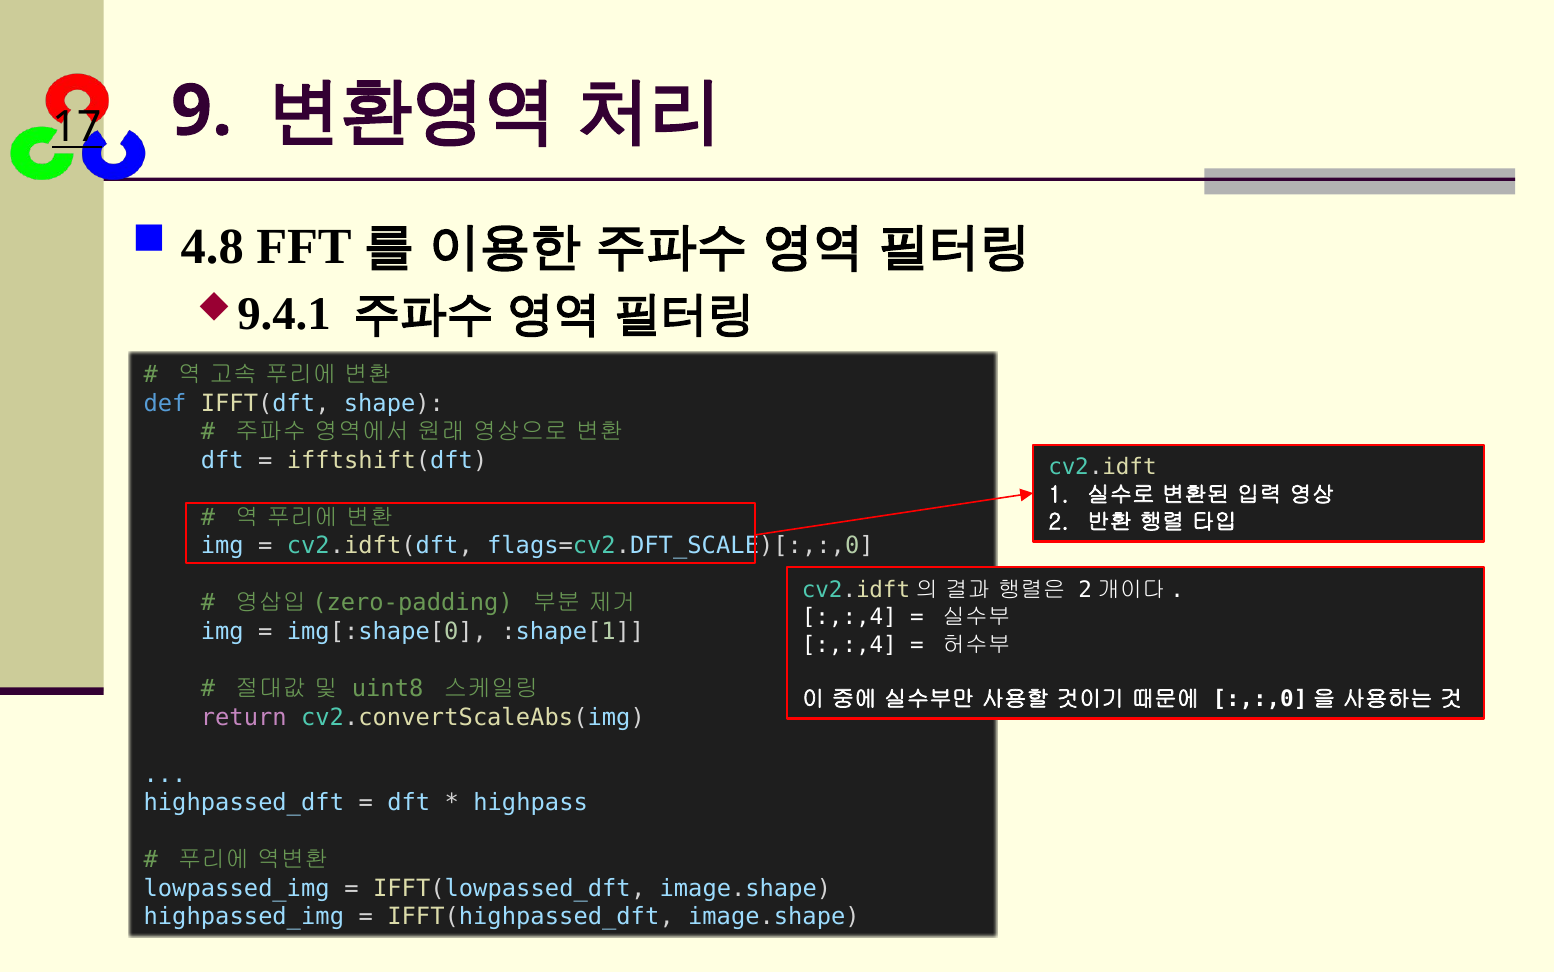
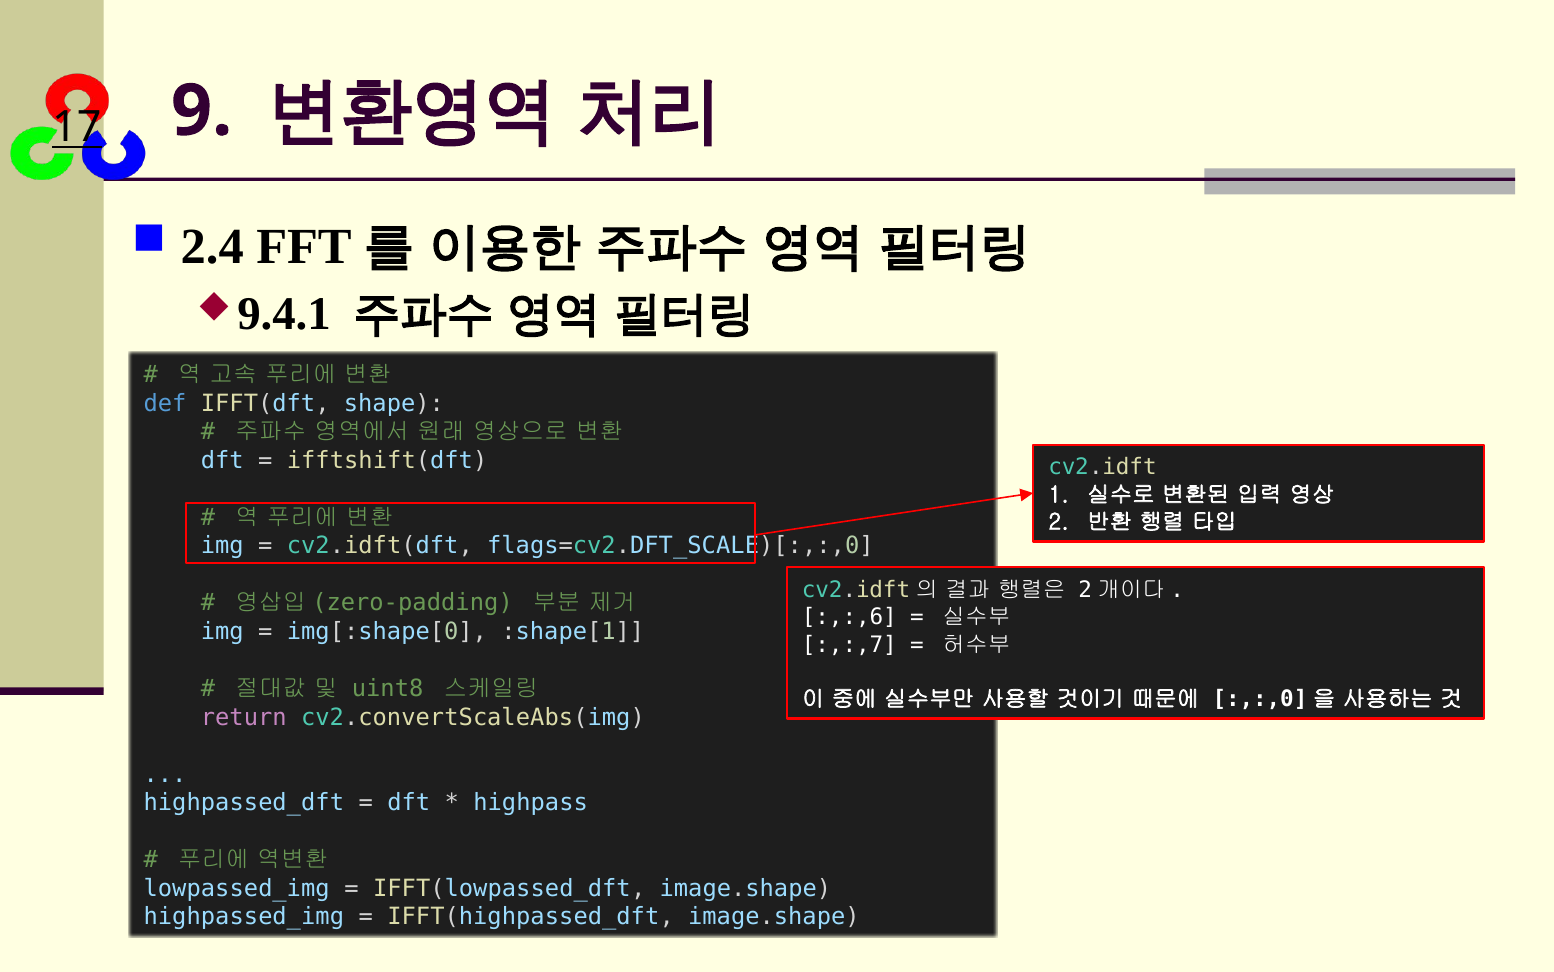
4.8: 4.8 -> 2.4
:,:,4 at (849, 617): :,:,4 -> :,:,6
:,:,4 at (849, 644): :,:,4 -> :,:,7
